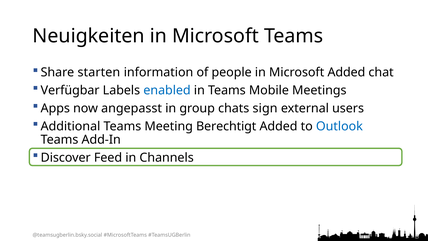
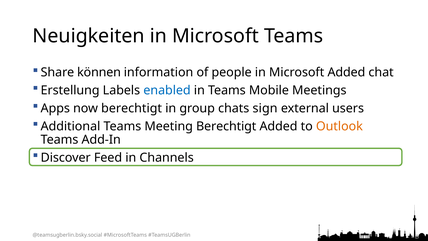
starten: starten -> können
Verfügbar: Verfügbar -> Erstellung
now angepasst: angepasst -> berechtigt
Outlook colour: blue -> orange
